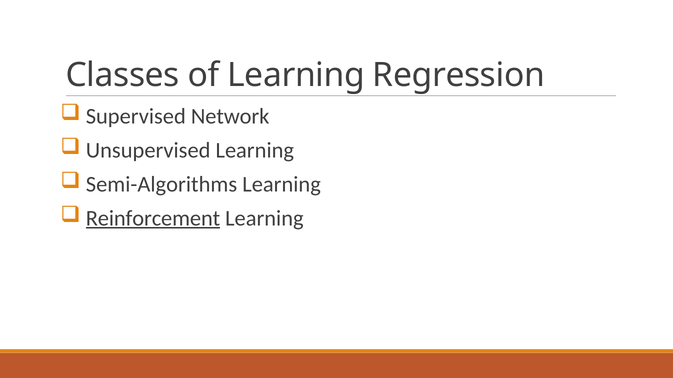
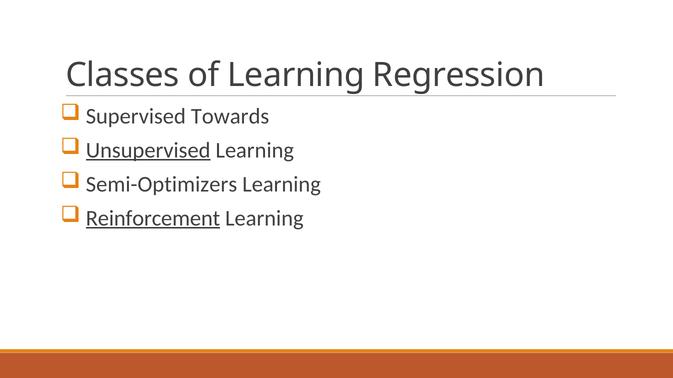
Network: Network -> Towards
Unsupervised underline: none -> present
Semi-Algorithms: Semi-Algorithms -> Semi-Optimizers
